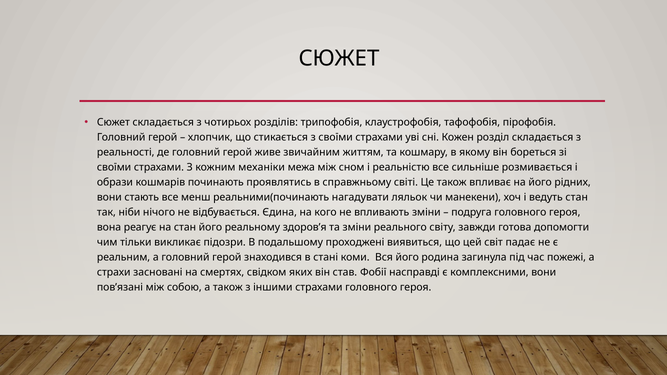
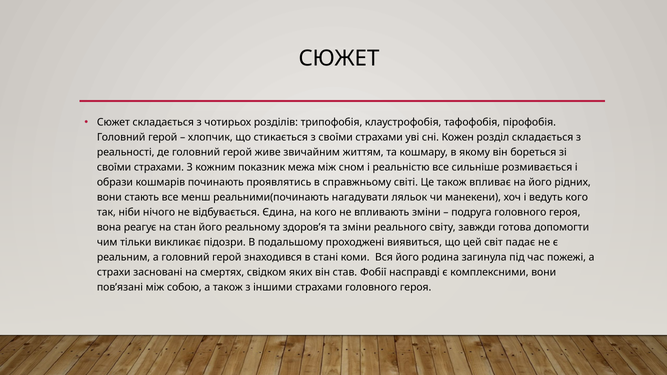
механіки: механіки -> показник
ведуть стан: стан -> кого
